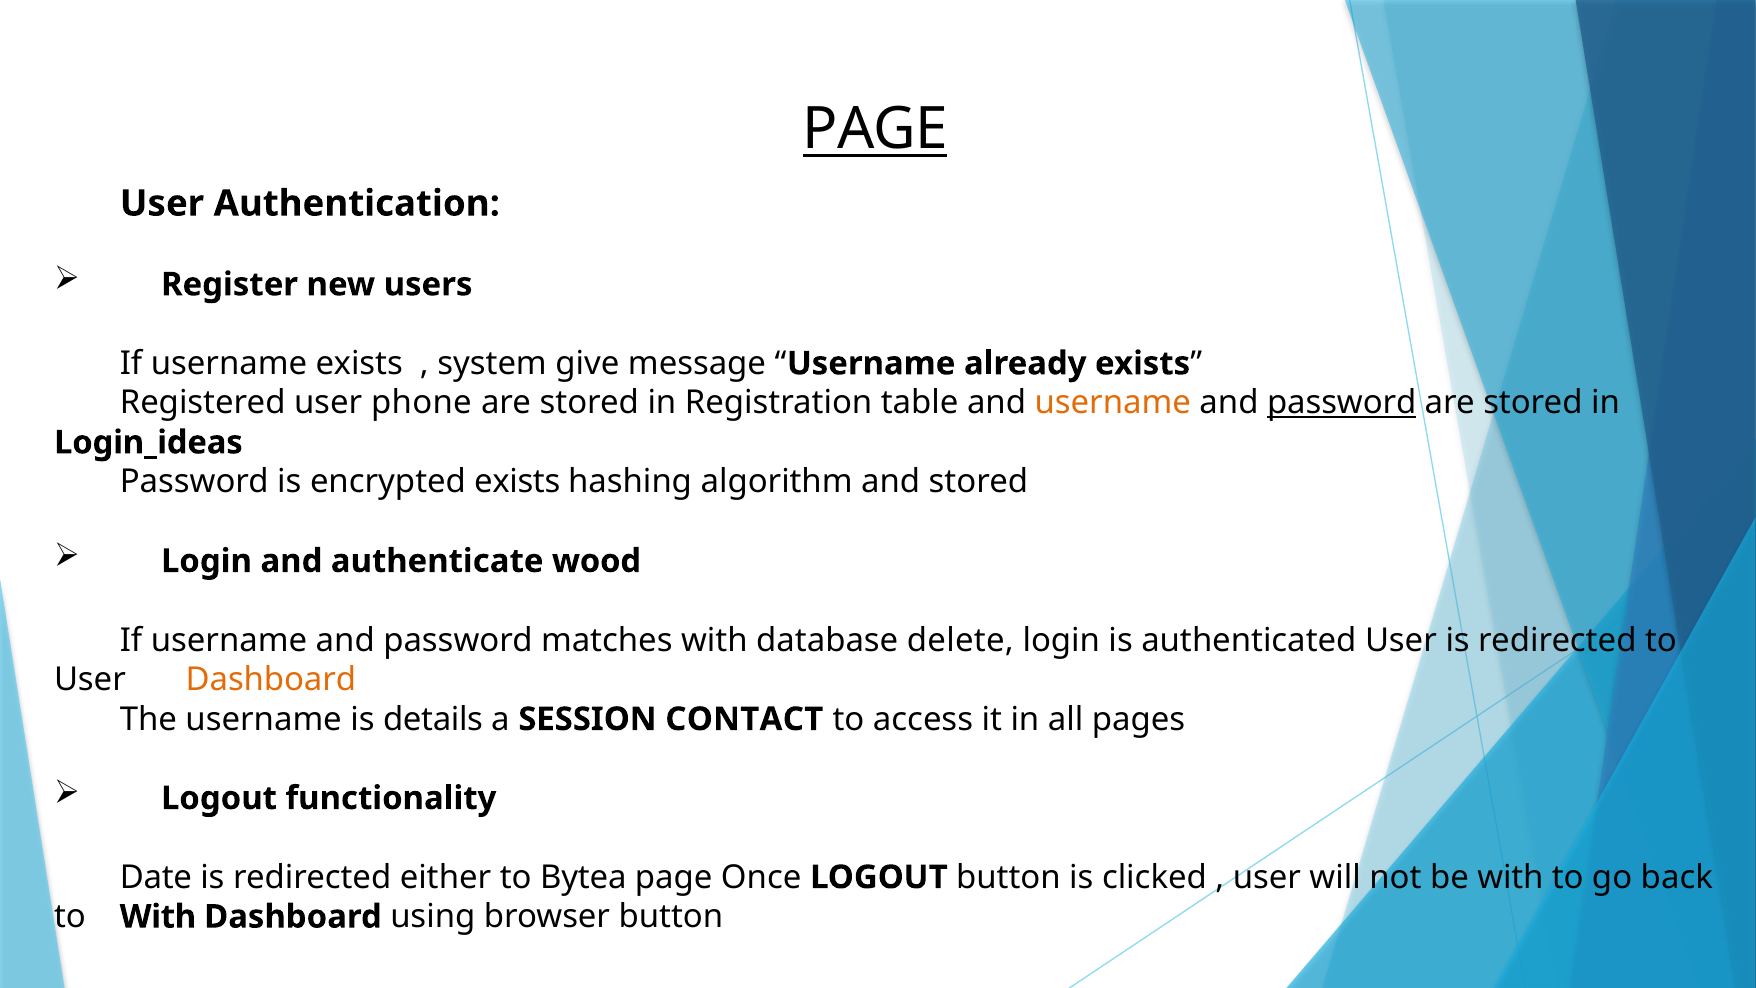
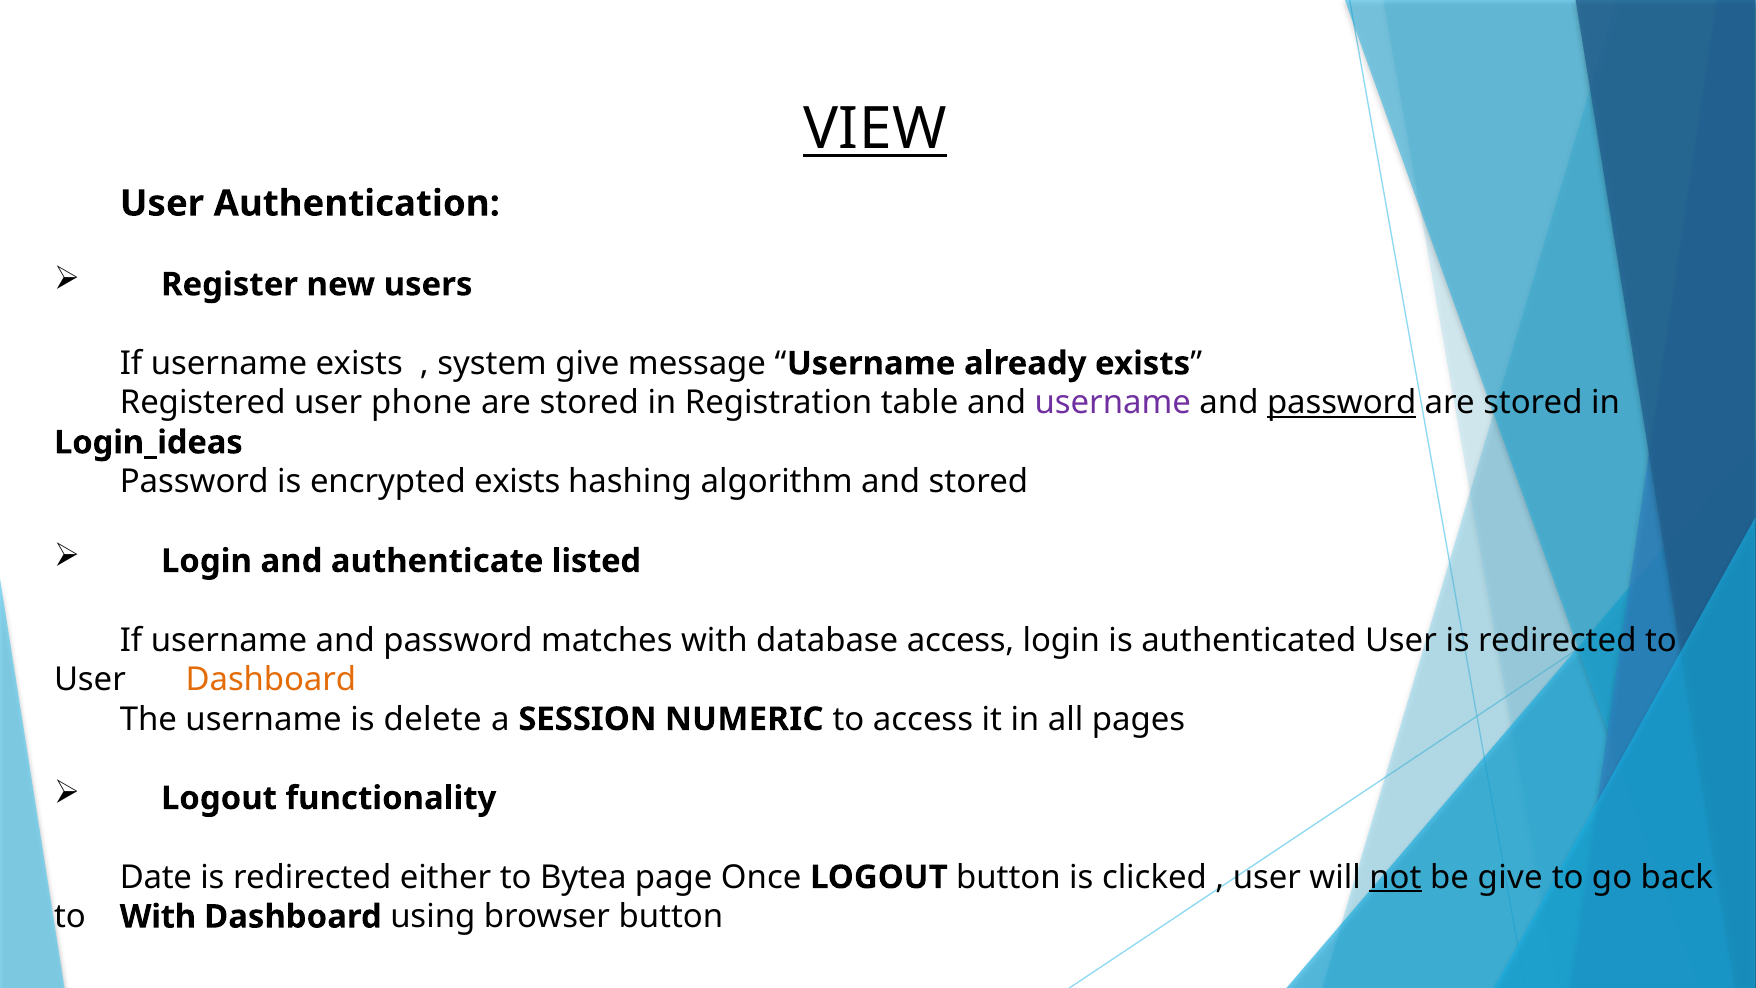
PAGE at (875, 129): PAGE -> VIEW
username at (1113, 403) colour: orange -> purple
wood: wood -> listed
database delete: delete -> access
details: details -> delete
CONTACT: CONTACT -> NUMERIC
not underline: none -> present
be with: with -> give
